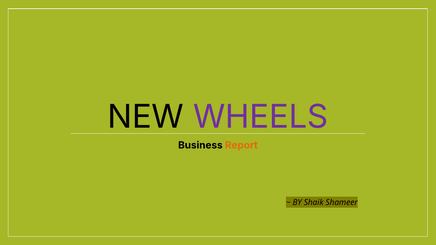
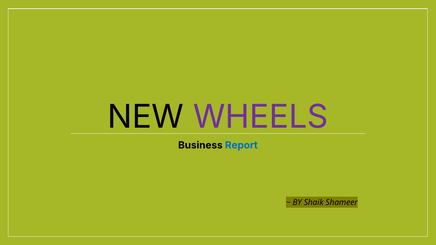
Report colour: orange -> blue
